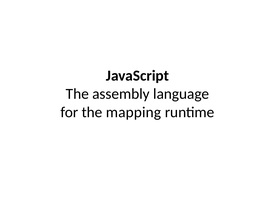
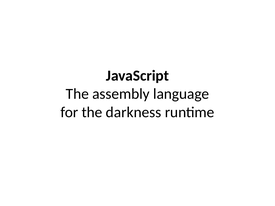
mapping: mapping -> darkness
